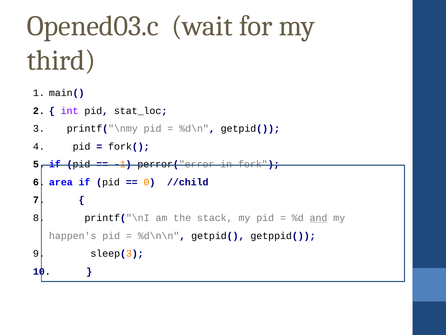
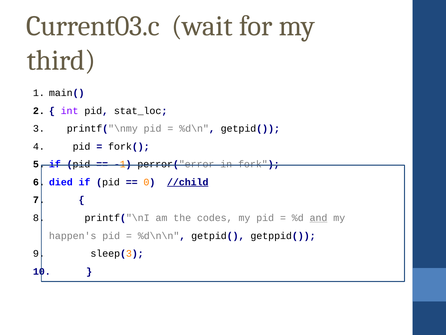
Opened03.c: Opened03.c -> Current03.c
area: area -> died
//child underline: none -> present
stack: stack -> codes
